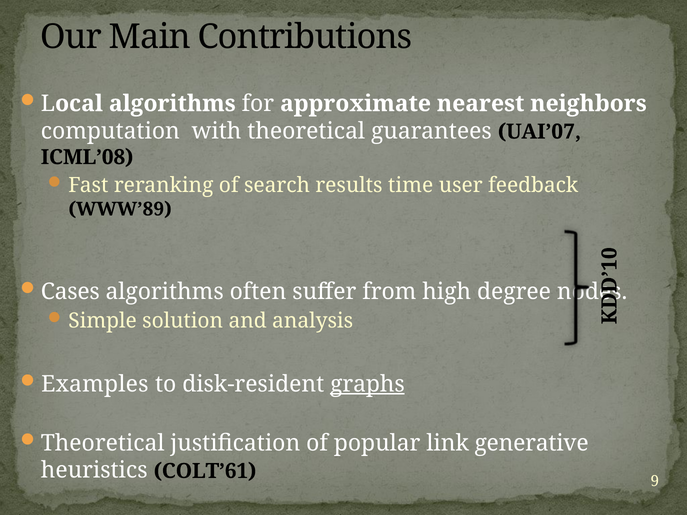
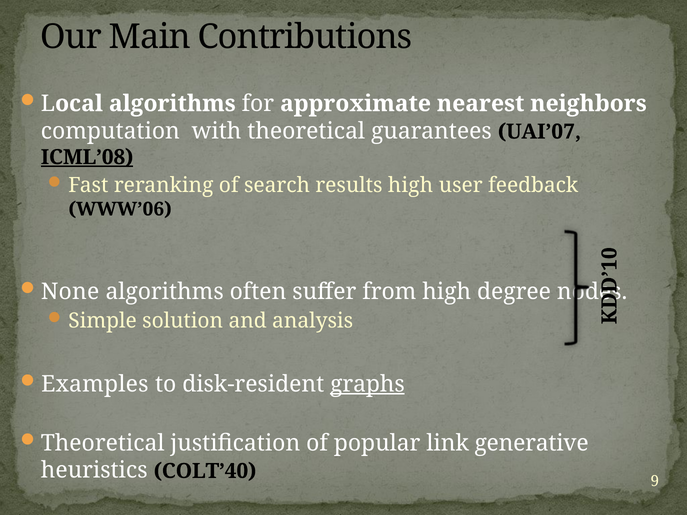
ICML’08 underline: none -> present
results time: time -> high
WWW’89: WWW’89 -> WWW’06
Cases: Cases -> None
COLT’61: COLT’61 -> COLT’40
